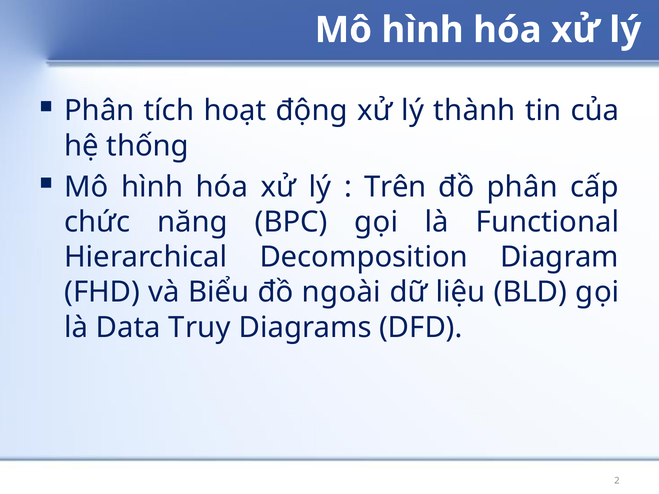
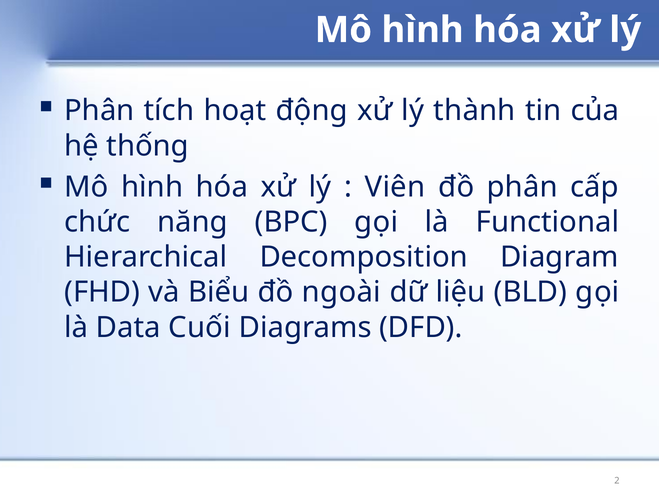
Trên: Trên -> Viên
Truy: Truy -> Cuối
